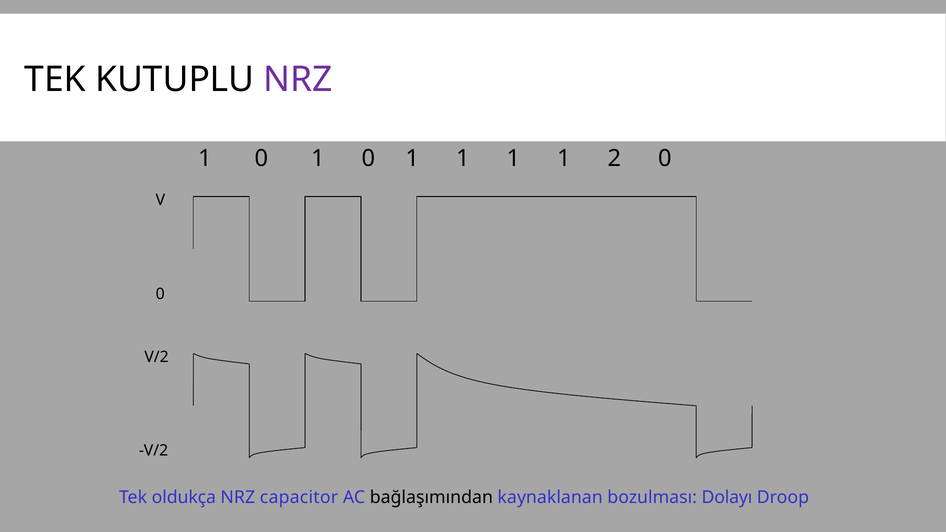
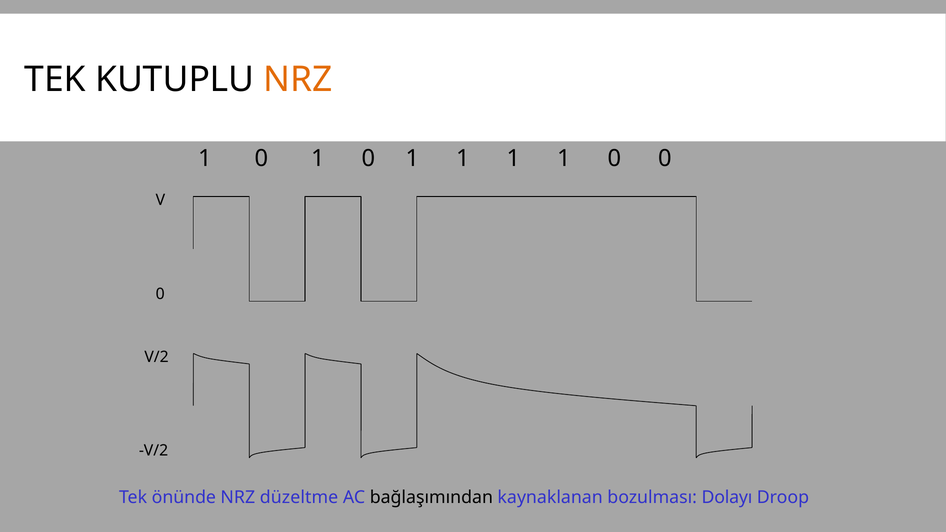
NRZ at (298, 80) colour: purple -> orange
1 1 2: 2 -> 0
oldukça: oldukça -> önünde
capacitor: capacitor -> düzeltme
